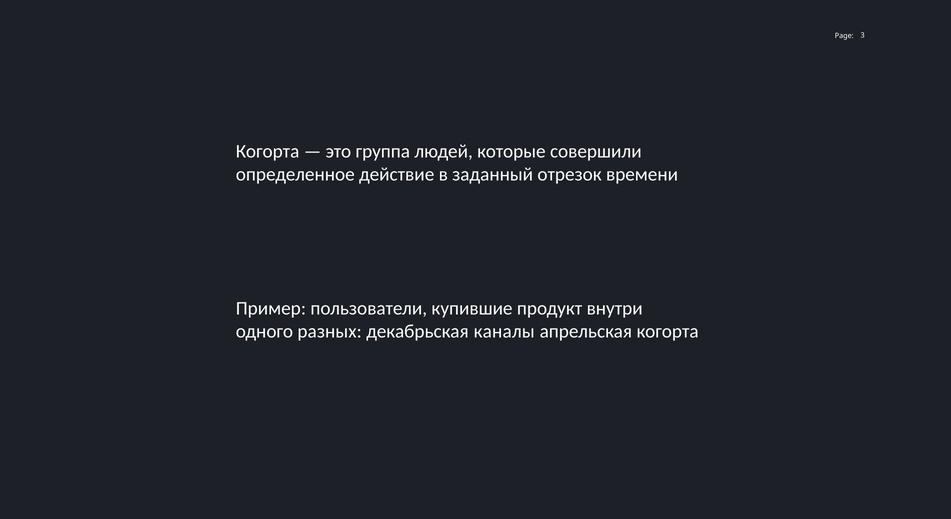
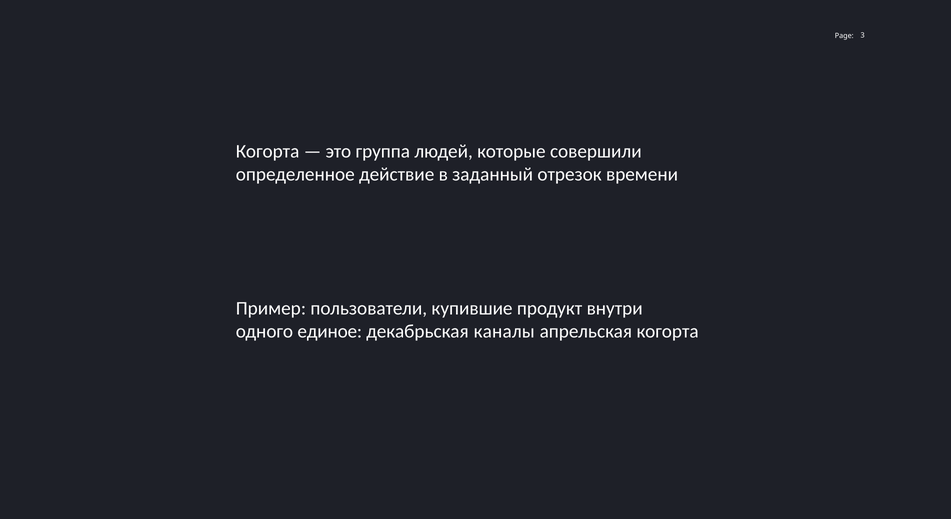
разных: разных -> единое
